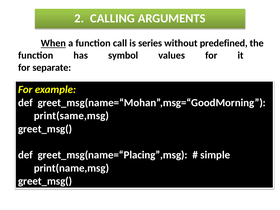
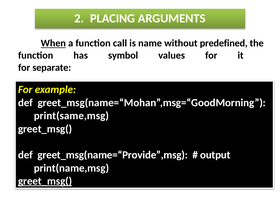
CALLING: CALLING -> PLACING
series: series -> name
greet_msg(name=“Placing”,msg: greet_msg(name=“Placing”,msg -> greet_msg(name=“Provide”,msg
simple: simple -> output
greet_msg( at (45, 181) underline: none -> present
